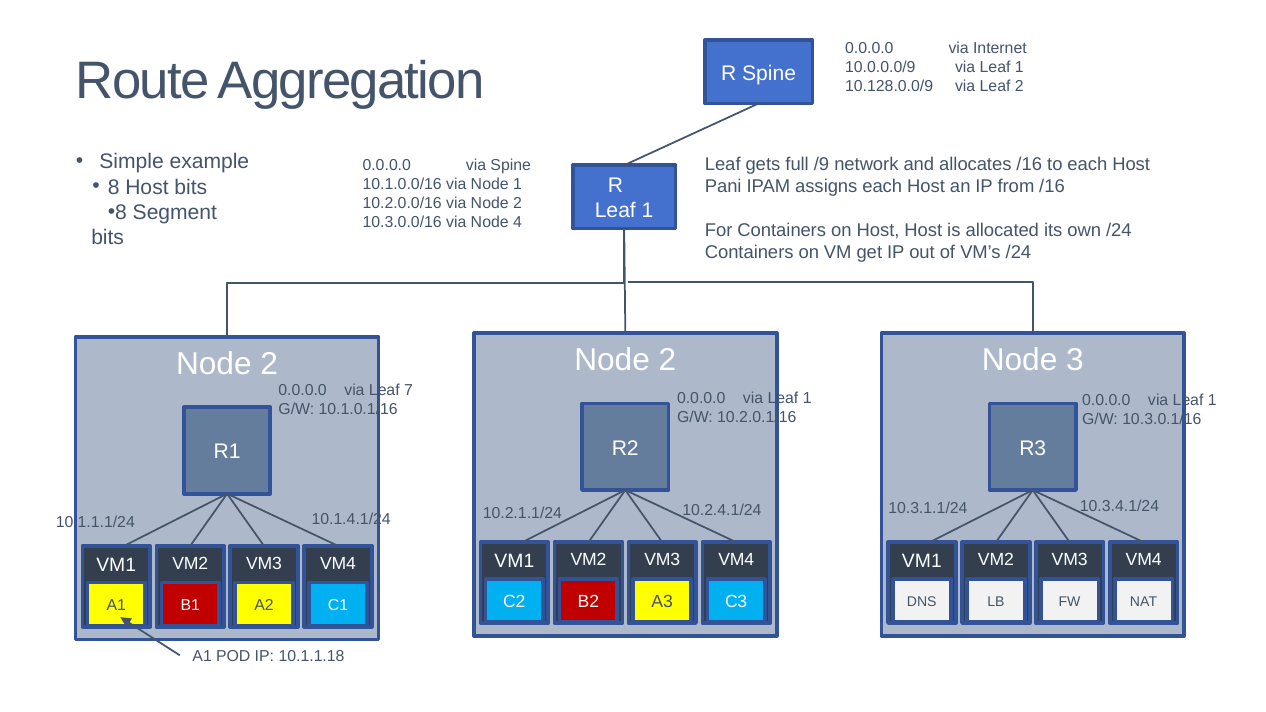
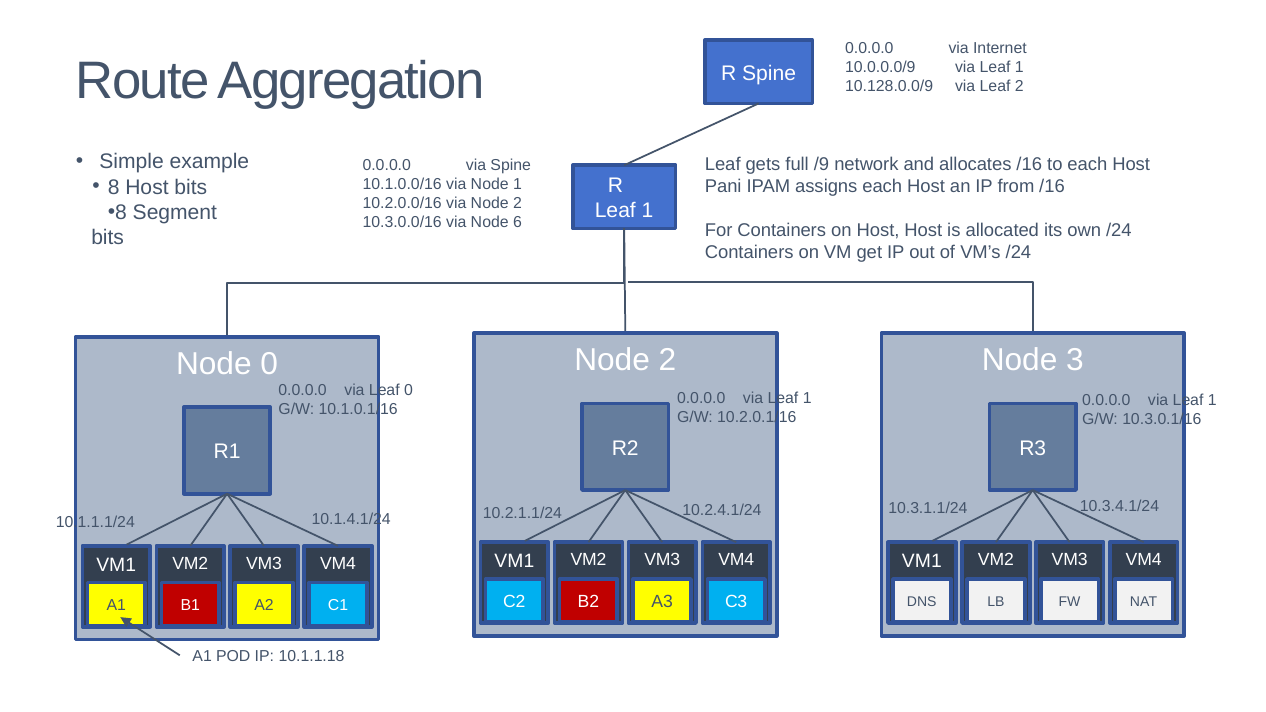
4: 4 -> 6
2 at (269, 364): 2 -> 0
Leaf 7: 7 -> 0
